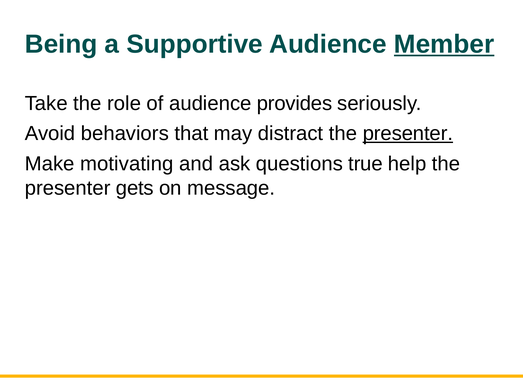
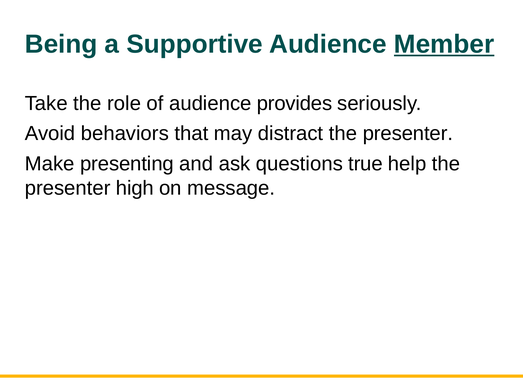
presenter at (408, 134) underline: present -> none
motivating: motivating -> presenting
gets: gets -> high
